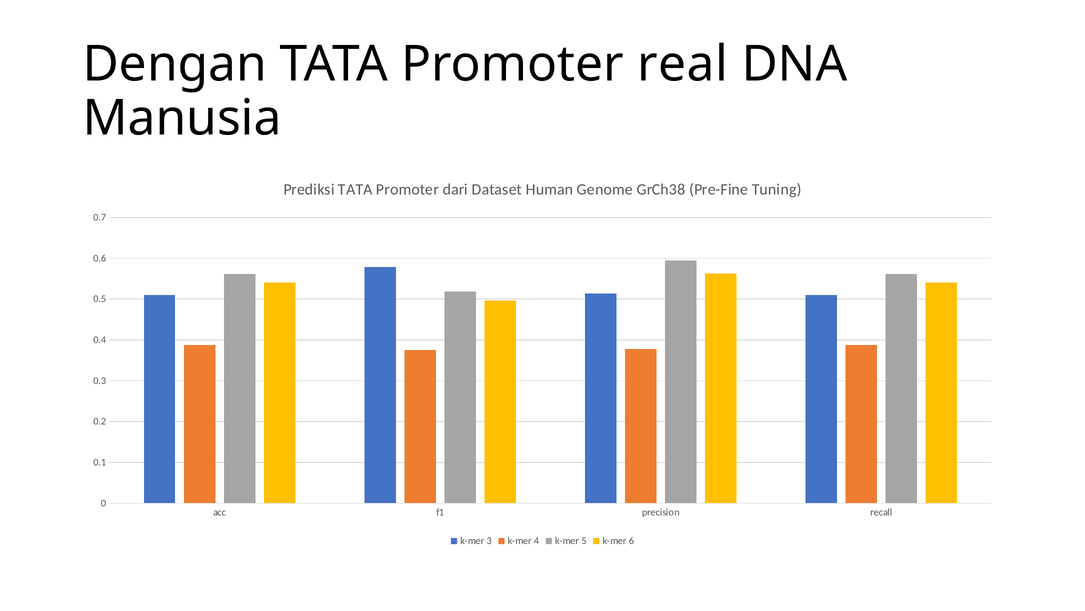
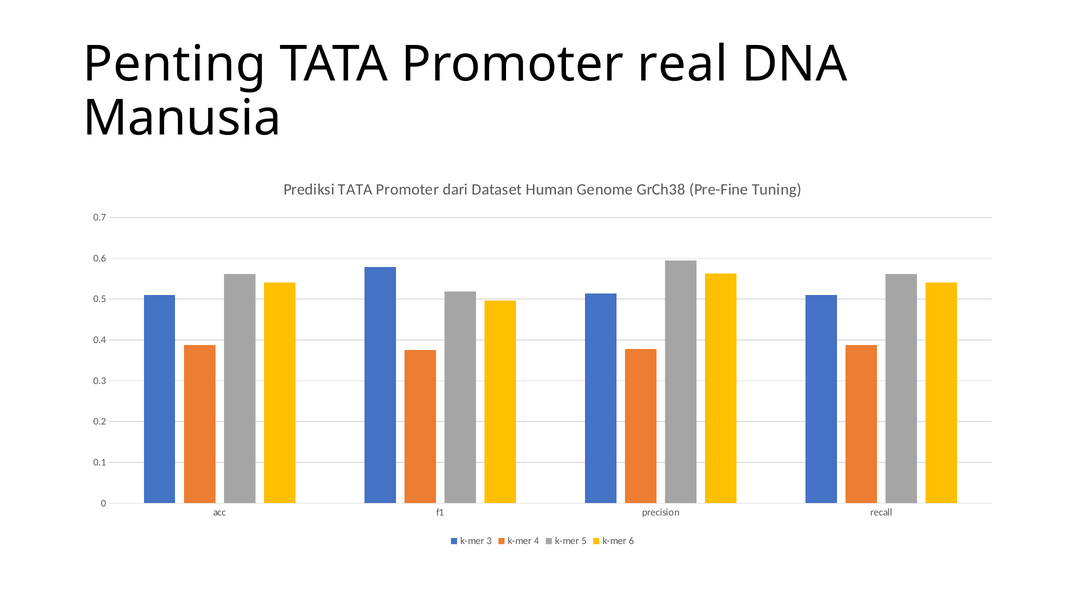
Dengan: Dengan -> Penting
